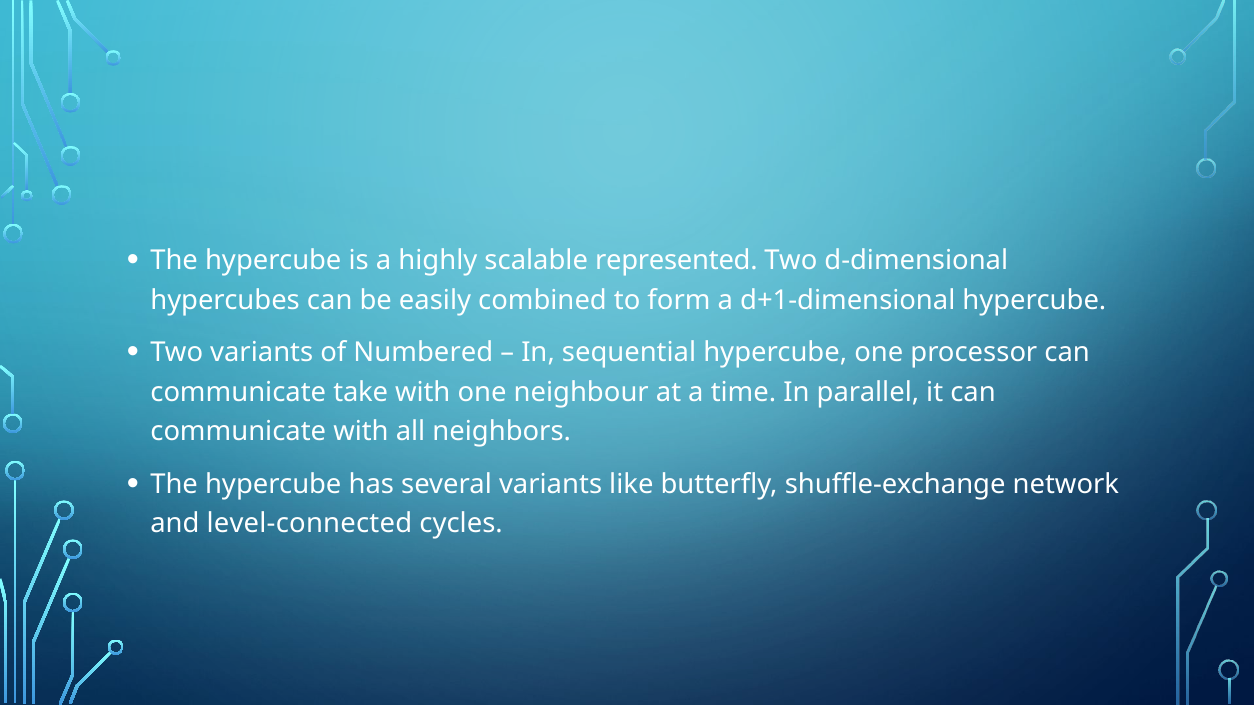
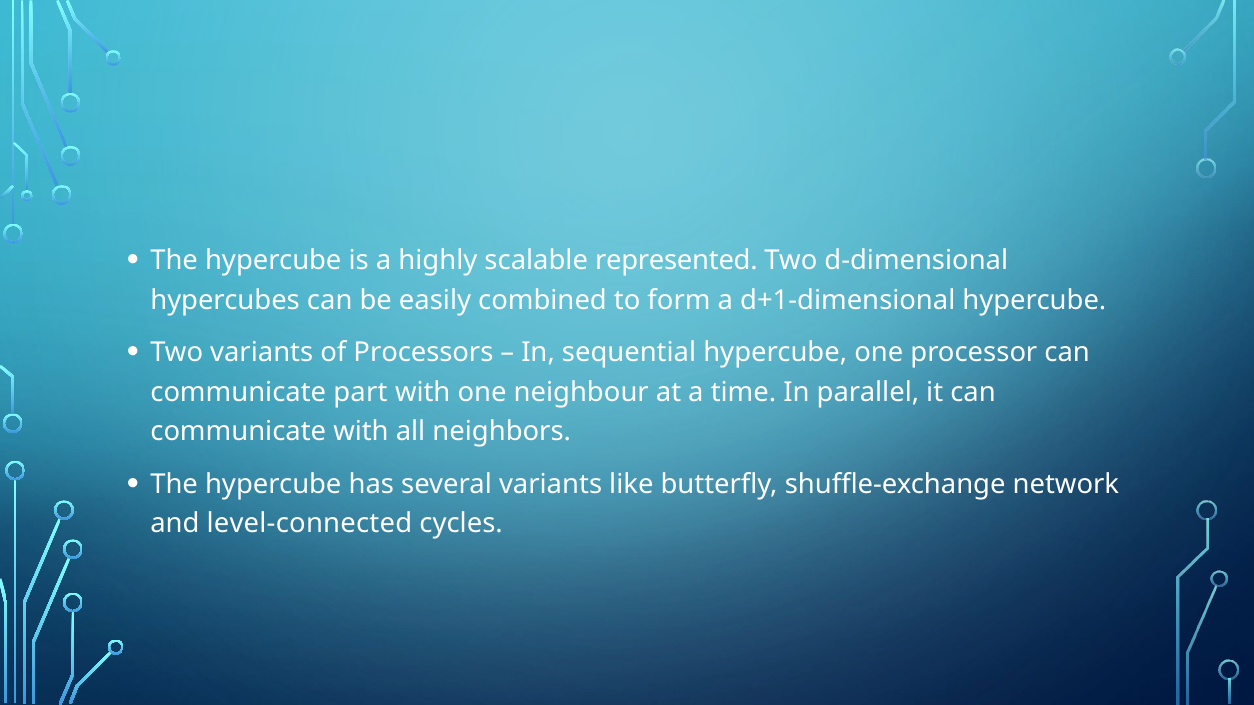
Numbered: Numbered -> Processors
take: take -> part
